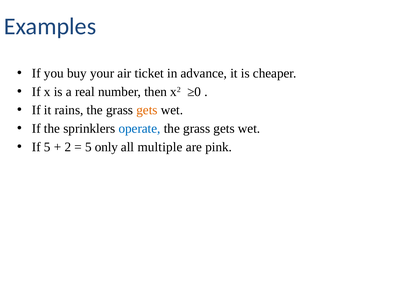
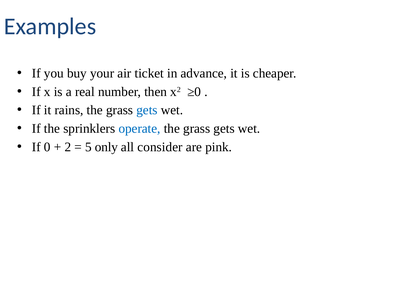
gets at (147, 110) colour: orange -> blue
If 5: 5 -> 0
multiple: multiple -> consider
